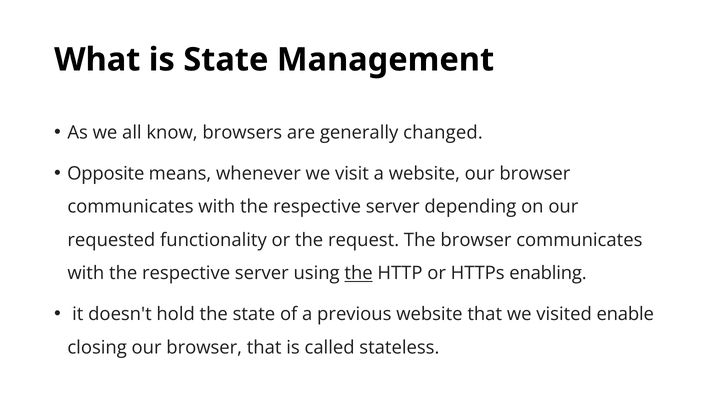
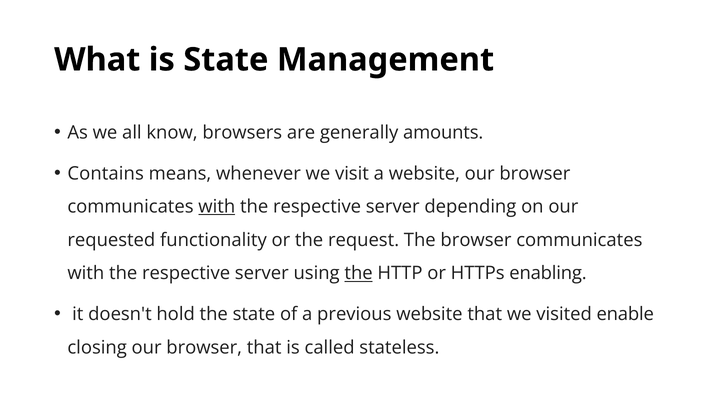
changed: changed -> amounts
Opposite: Opposite -> Contains
with at (217, 206) underline: none -> present
